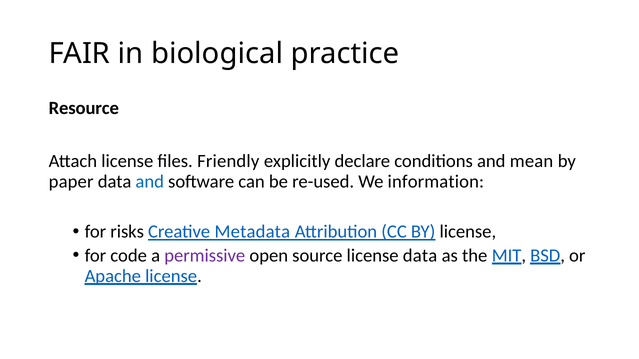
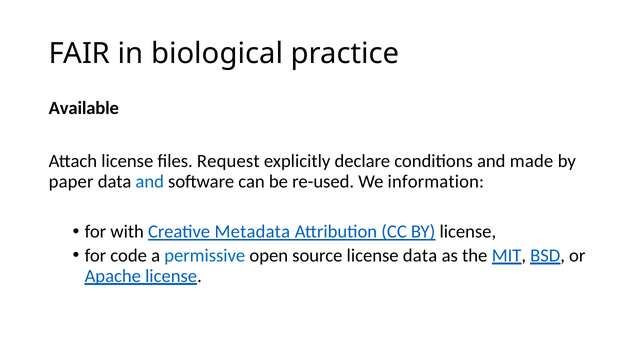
Resource: Resource -> Available
Friendly: Friendly -> Request
mean: mean -> made
risks: risks -> with
permissive colour: purple -> blue
